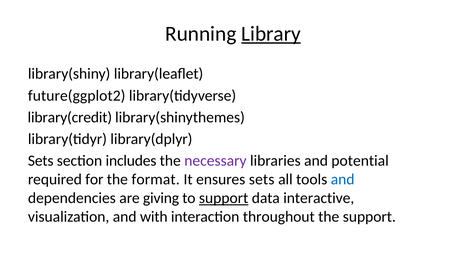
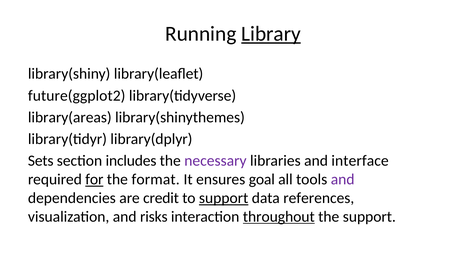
library(credit: library(credit -> library(areas
potential: potential -> interface
for underline: none -> present
ensures sets: sets -> goal
and at (343, 180) colour: blue -> purple
giving: giving -> credit
interactive: interactive -> references
with: with -> risks
throughout underline: none -> present
